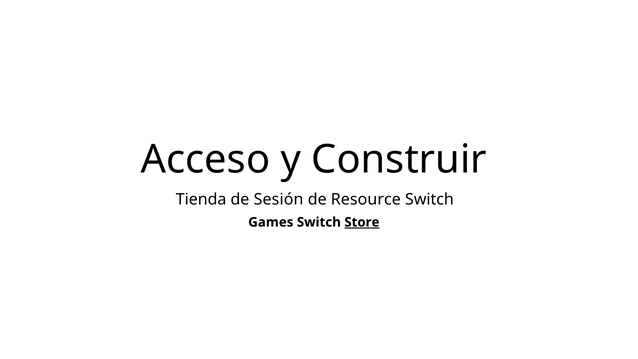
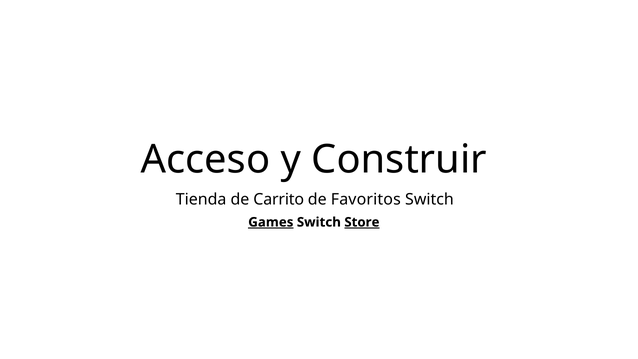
Sesión: Sesión -> Carrito
Resource: Resource -> Favoritos
Games underline: none -> present
